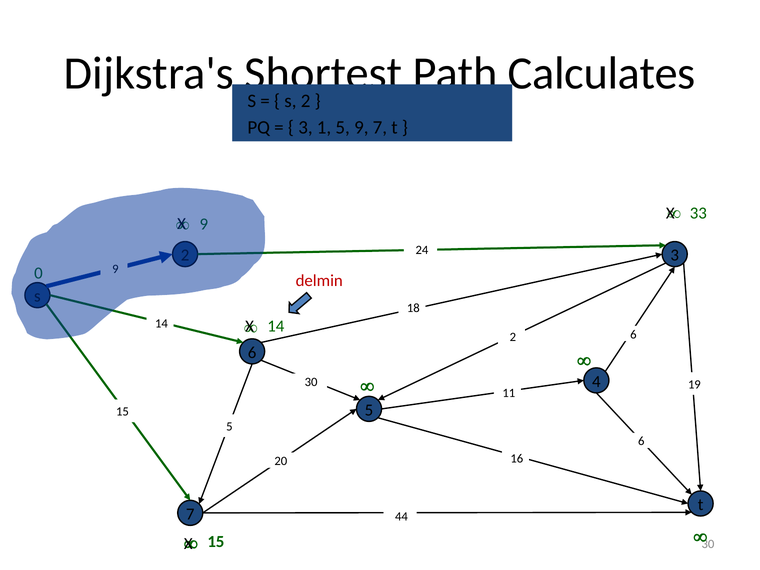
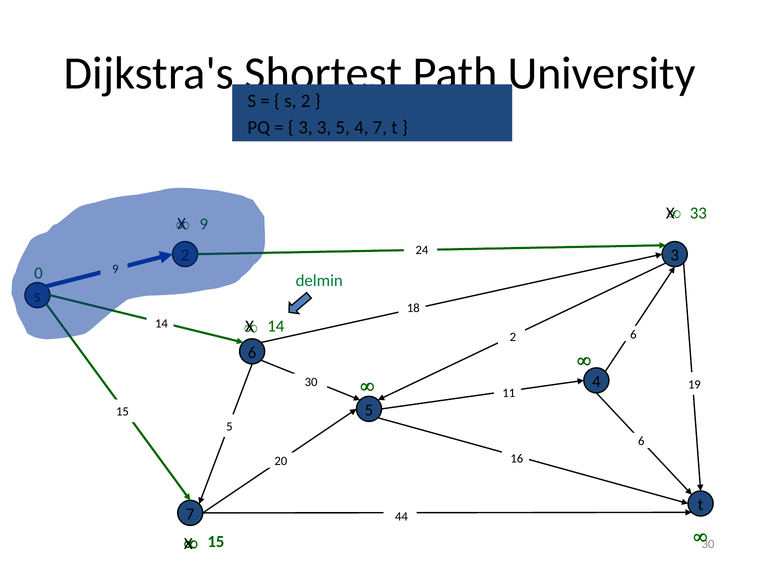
Calculates: Calculates -> University
3 1: 1 -> 3
5 9: 9 -> 4
delmin colour: red -> green
